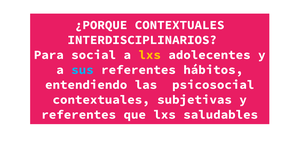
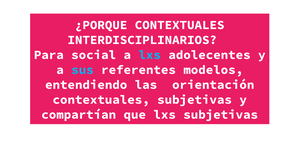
lxs at (150, 55) colour: yellow -> light blue
hábitos: hábitos -> modelos
psicosocial: psicosocial -> orientación
referentes at (79, 115): referentes -> compartían
lxs saludables: saludables -> subjetivas
